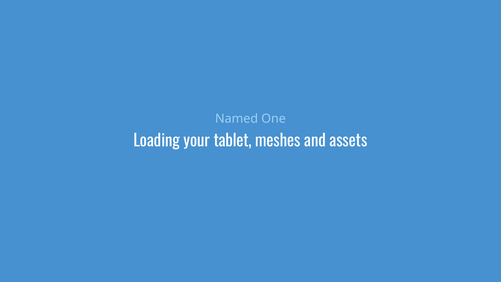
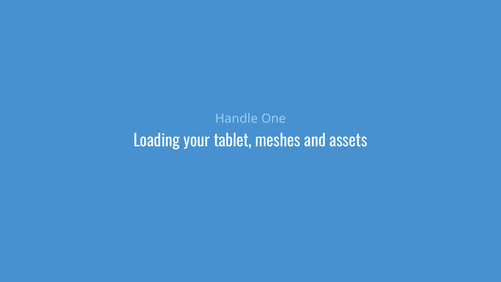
Named: Named -> Handle
